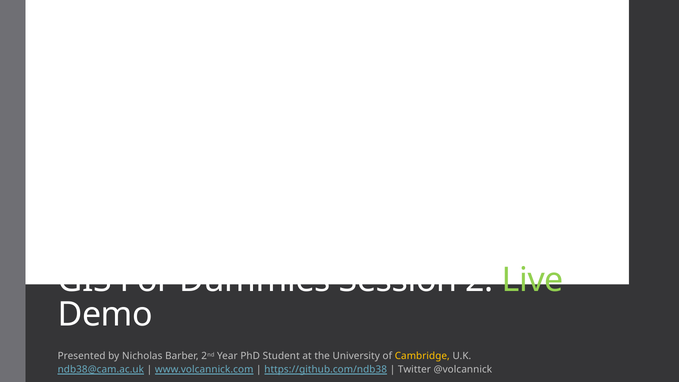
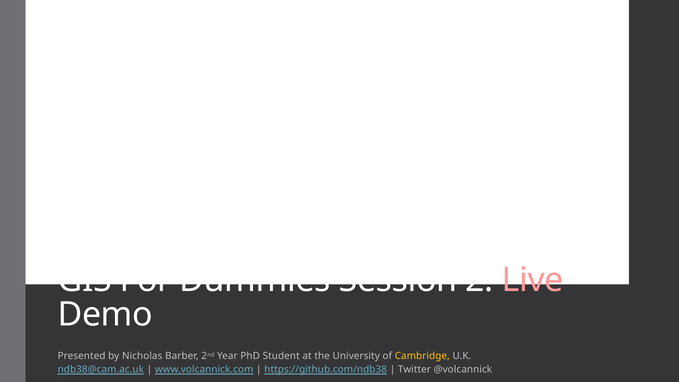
Live colour: light green -> pink
